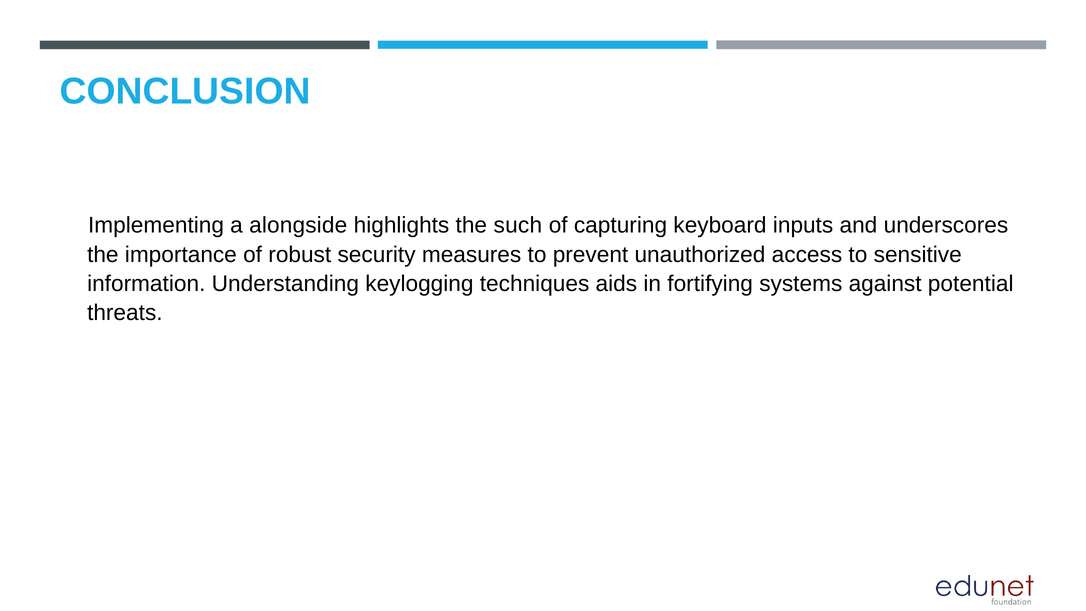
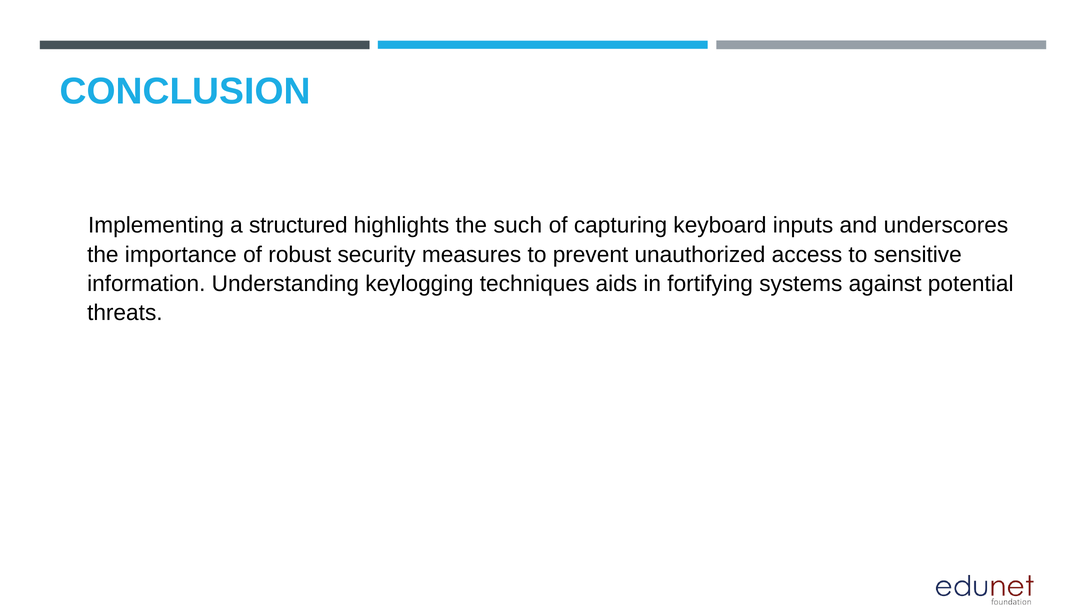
alongside: alongside -> structured
